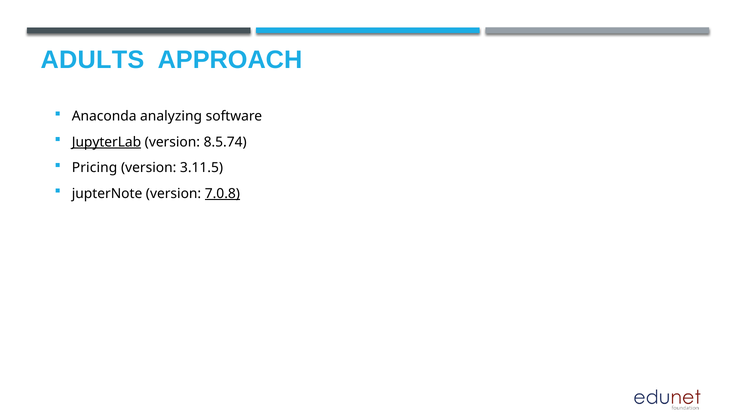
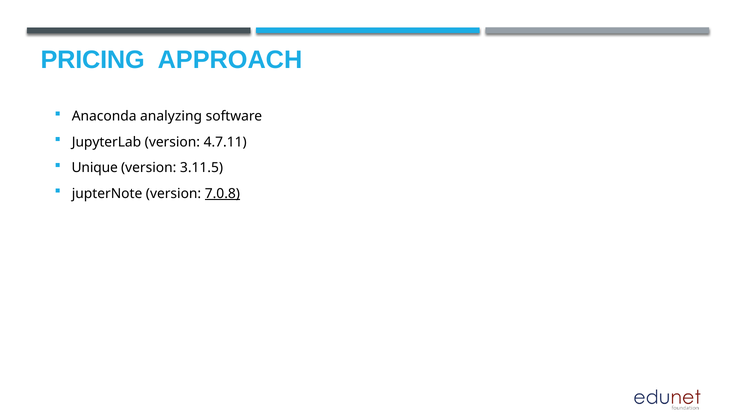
ADULTS: ADULTS -> PRICING
JupyterLab underline: present -> none
8.5.74: 8.5.74 -> 4.7.11
Pricing: Pricing -> Unique
